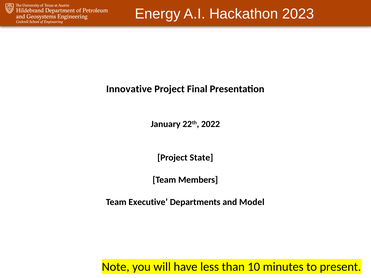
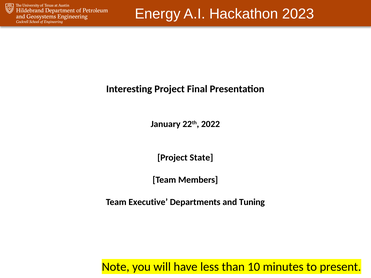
Innovative: Innovative -> Interesting
Model: Model -> Tuning
